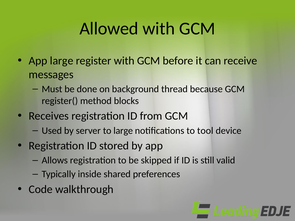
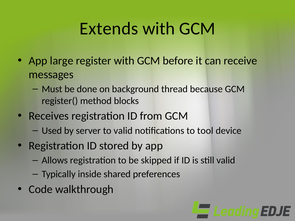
Allowed: Allowed -> Extends
to large: large -> valid
